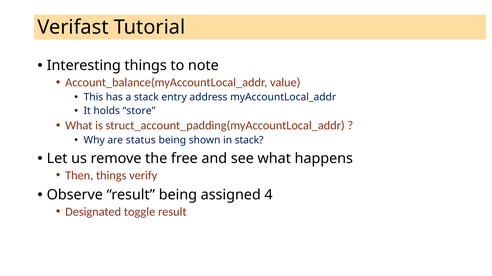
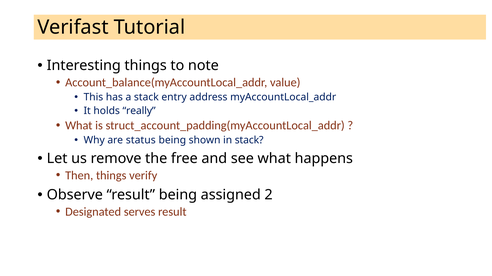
store: store -> really
4: 4 -> 2
toggle: toggle -> serves
